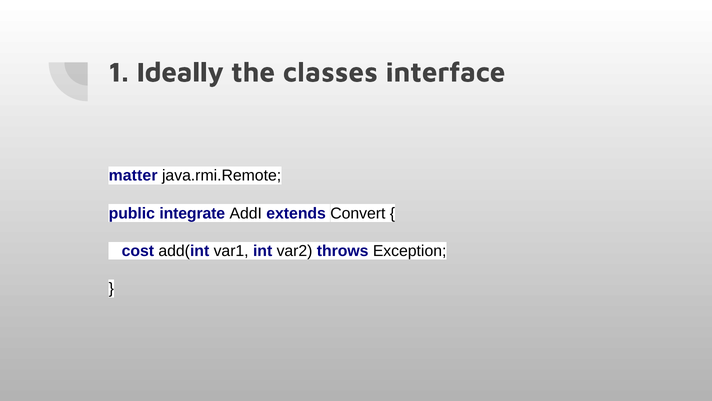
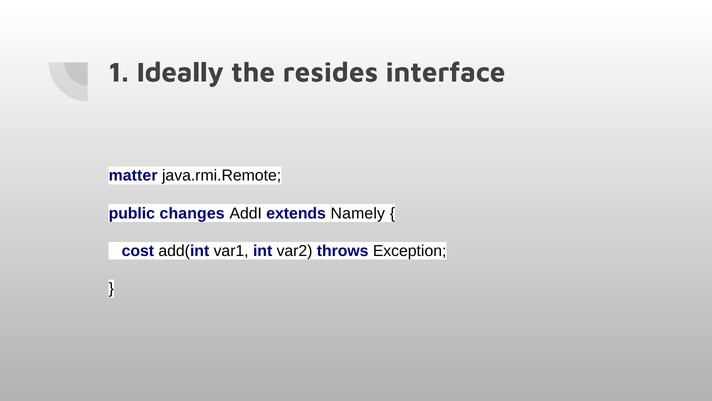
classes: classes -> resides
integrate: integrate -> changes
Convert: Convert -> Namely
